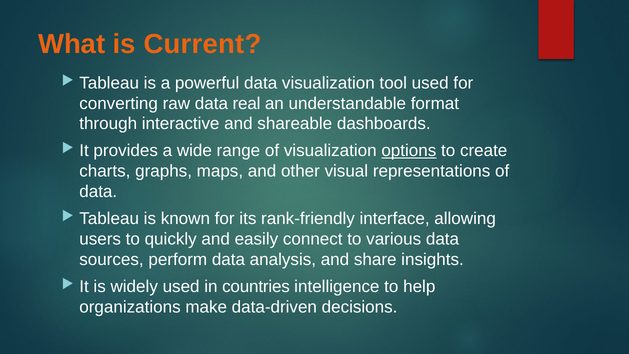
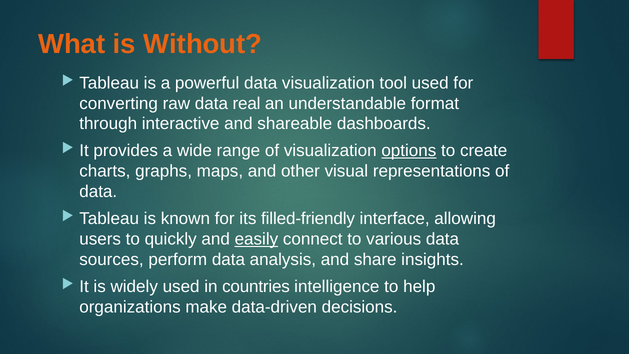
Current: Current -> Without
rank-friendly: rank-friendly -> filled-friendly
easily underline: none -> present
